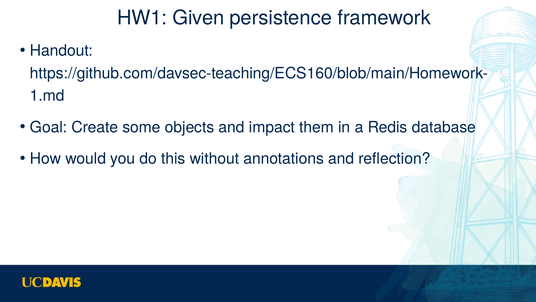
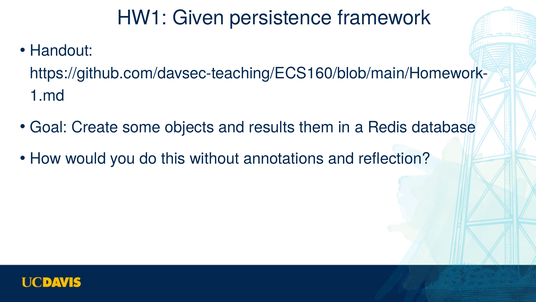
impact: impact -> results
